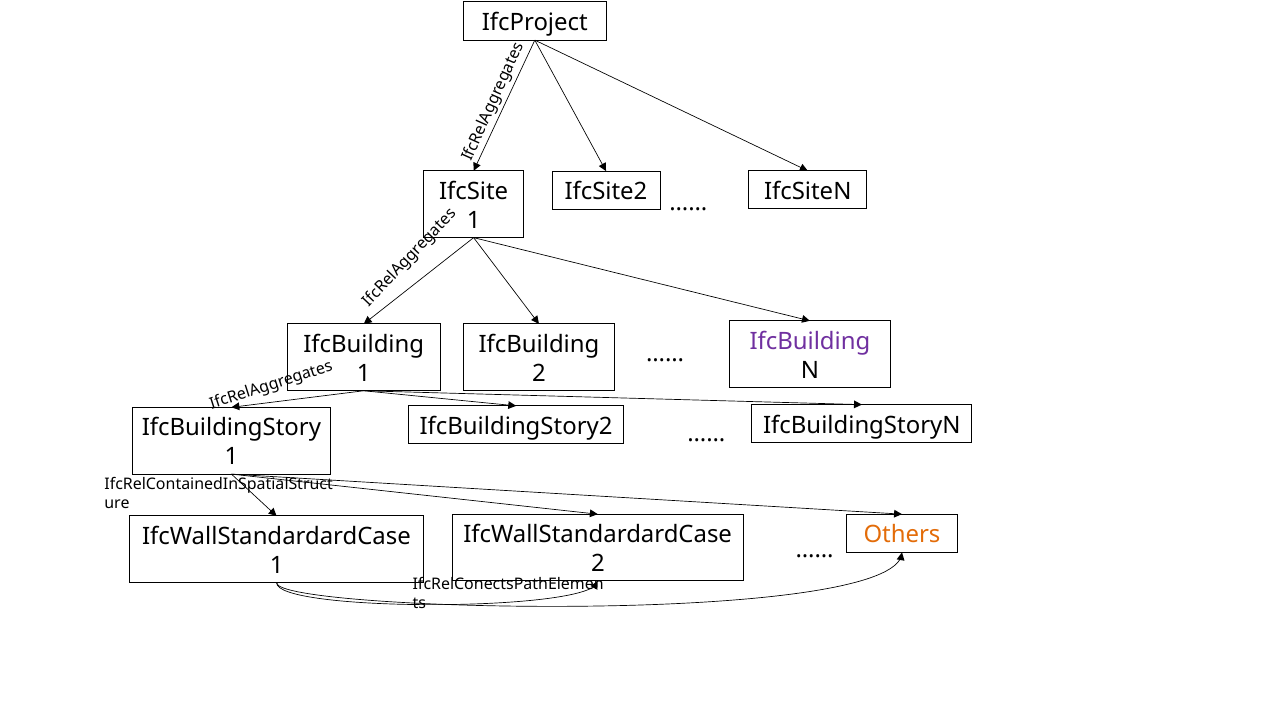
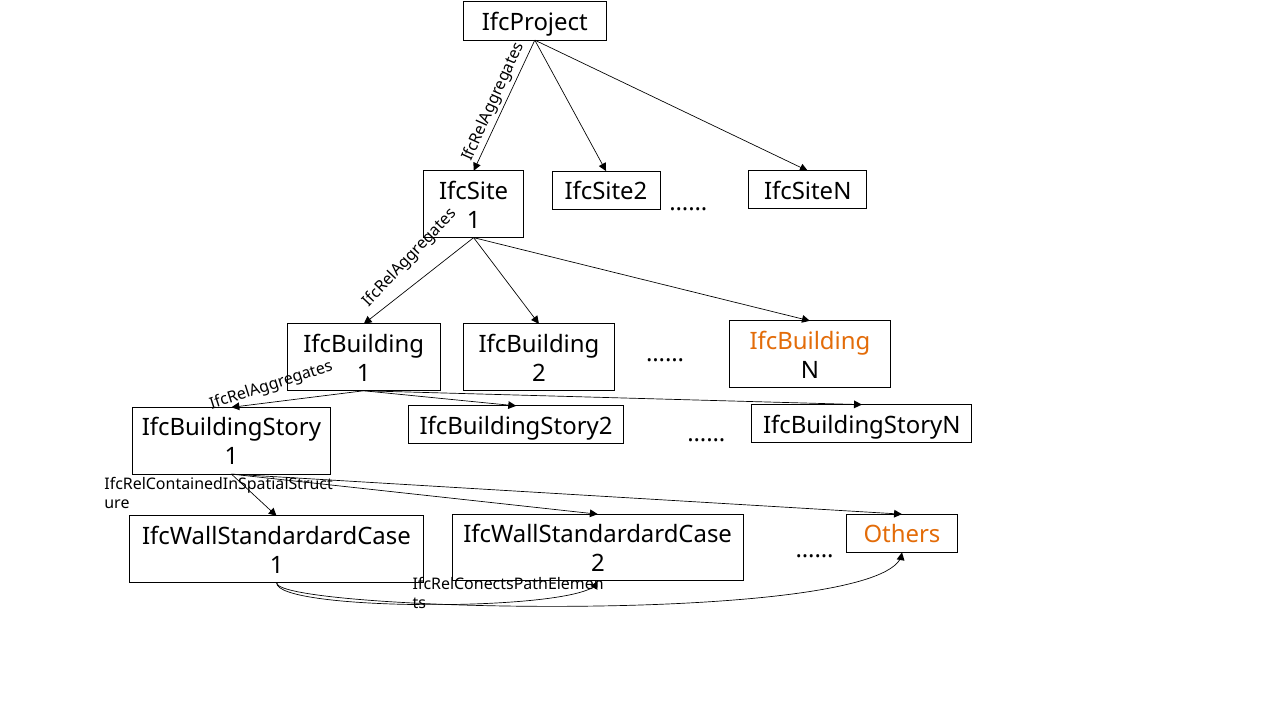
IfcBuilding at (810, 342) colour: purple -> orange
